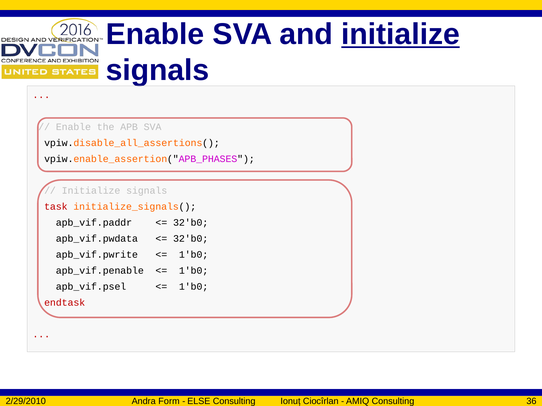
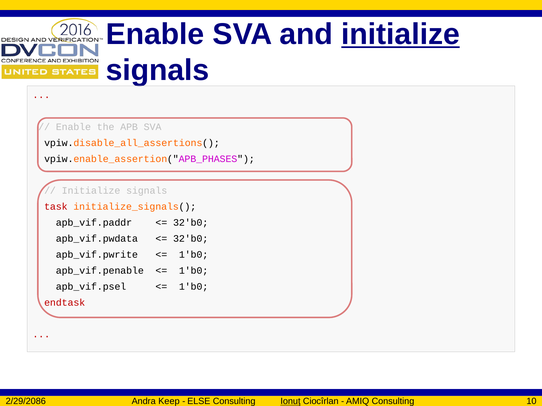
2/29/2010: 2/29/2010 -> 2/29/2086
Form: Form -> Keep
Ionuț underline: none -> present
36: 36 -> 10
